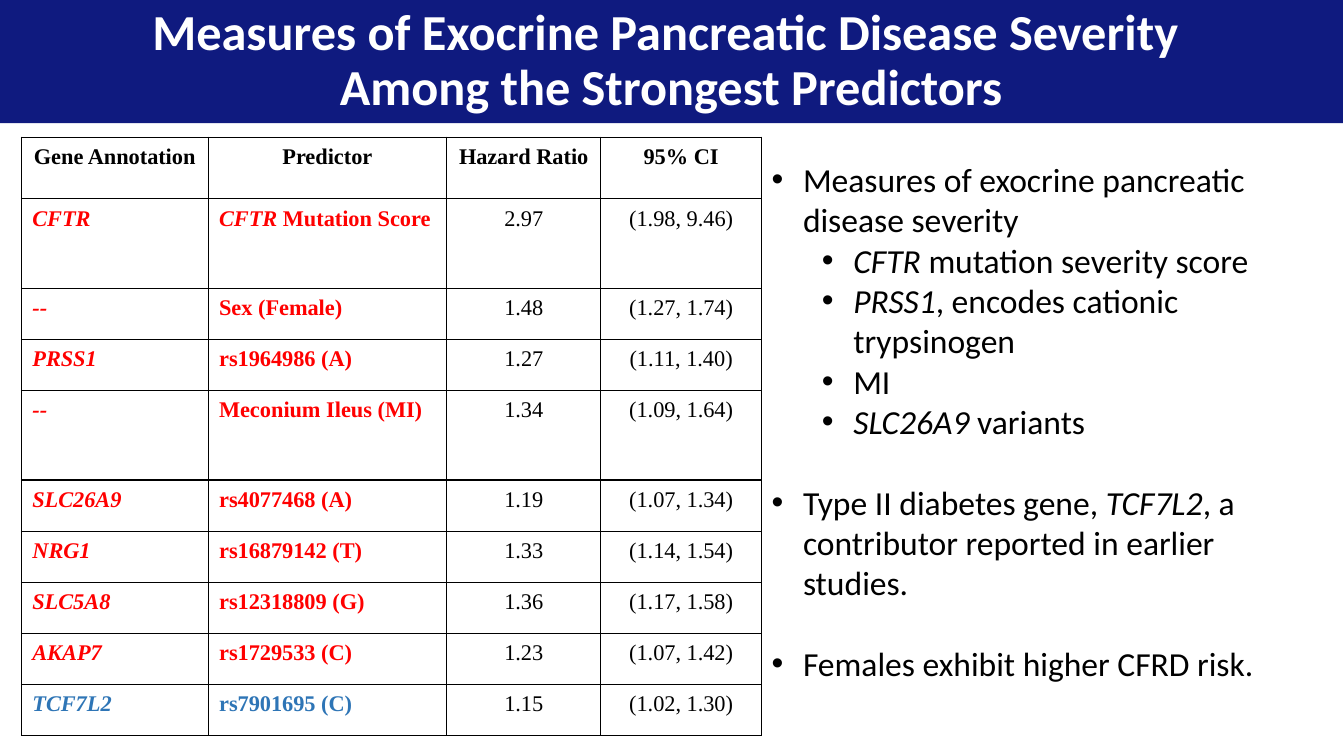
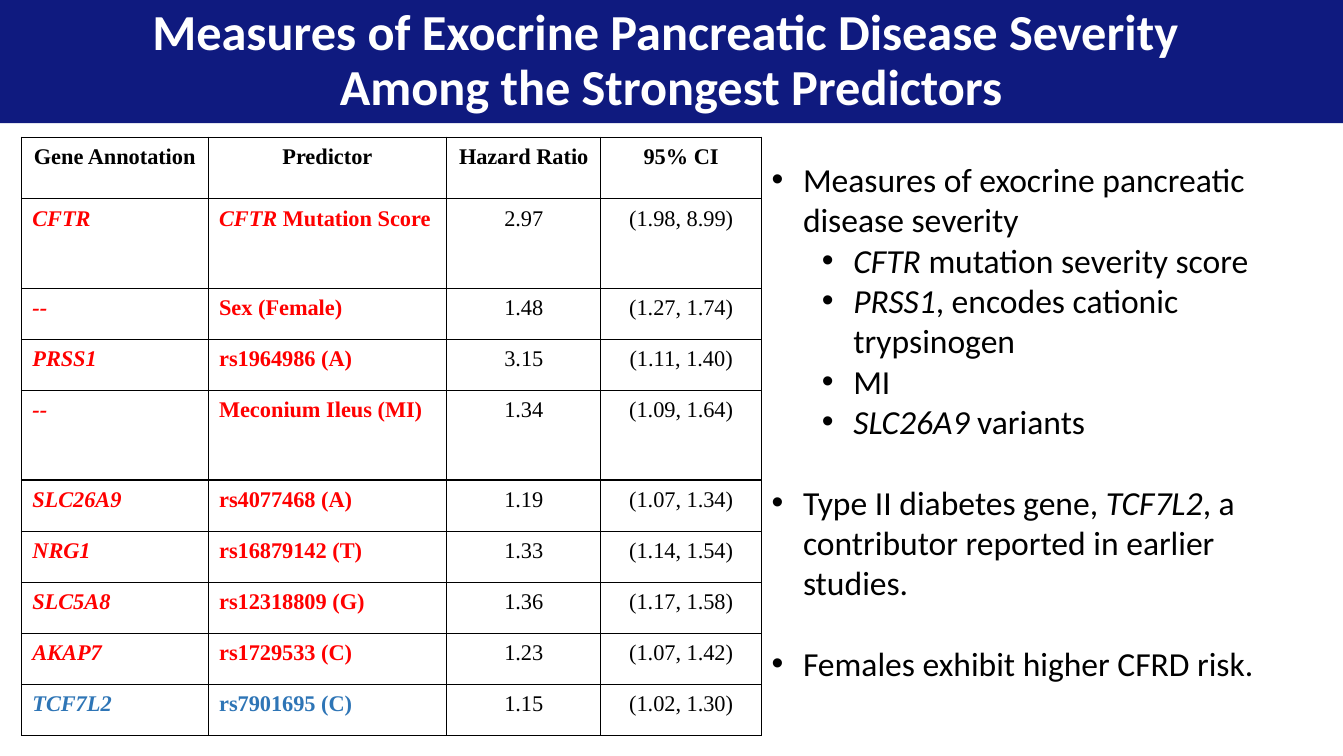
9.46: 9.46 -> 8.99
A 1.27: 1.27 -> 3.15
